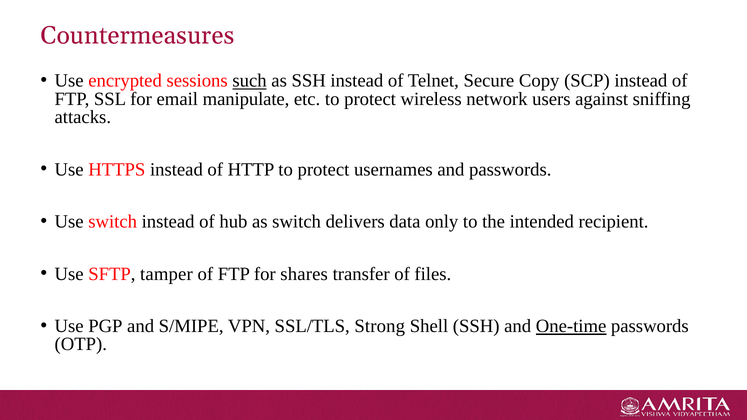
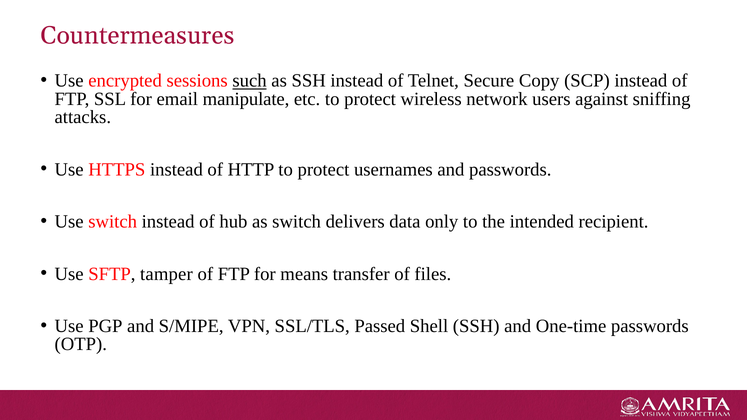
shares: shares -> means
Strong: Strong -> Passed
One-time underline: present -> none
